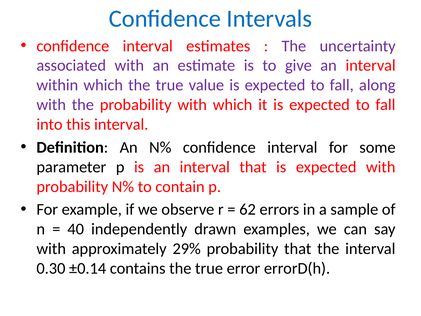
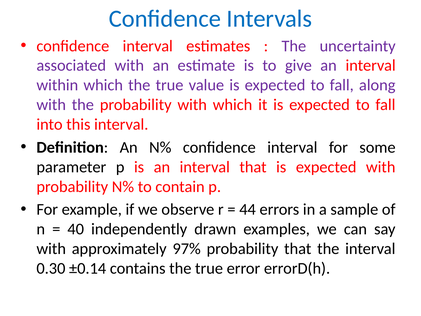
62: 62 -> 44
29%: 29% -> 97%
